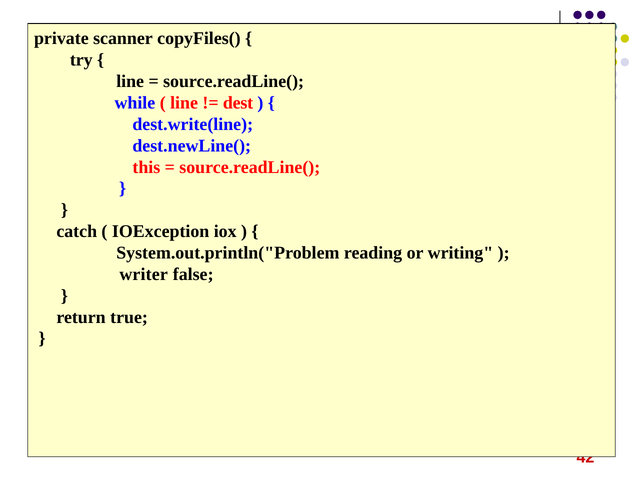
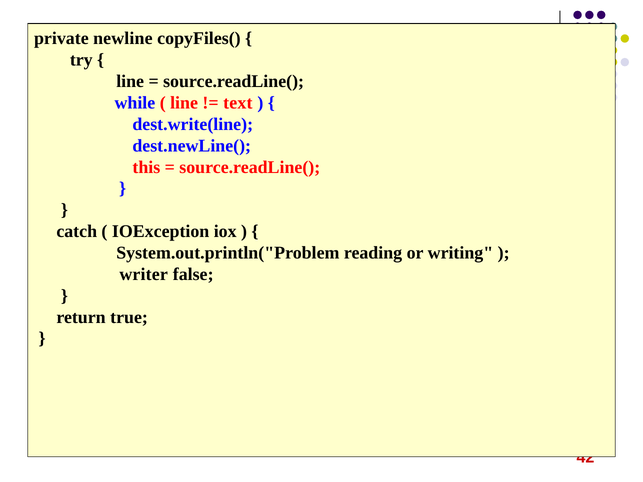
scanner: scanner -> newline
dest: dest -> text
